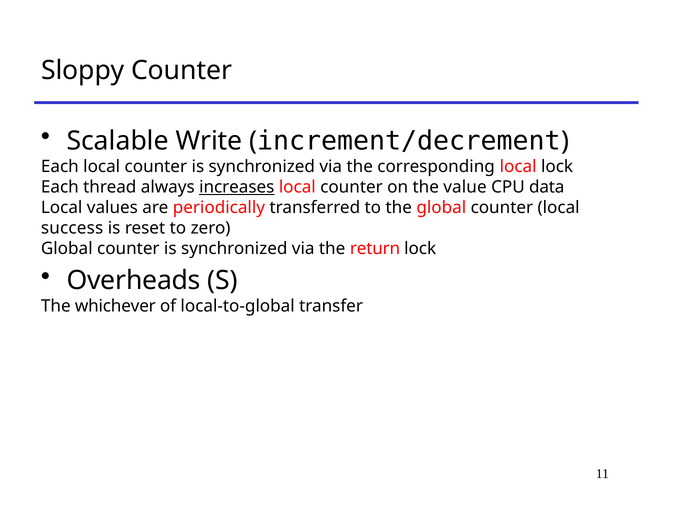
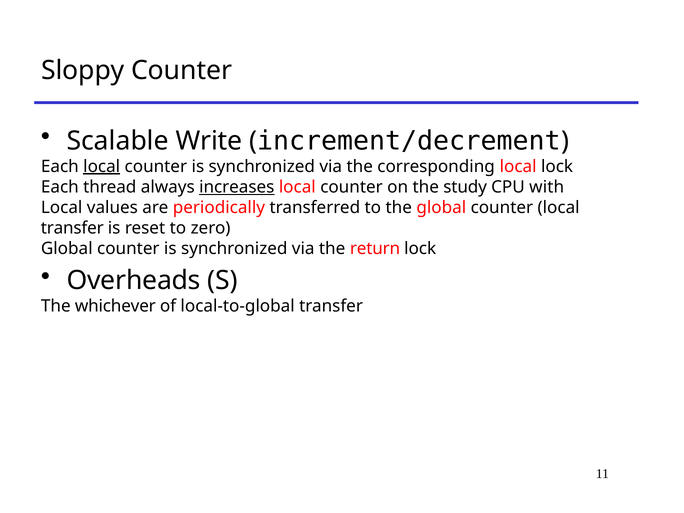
local at (102, 166) underline: none -> present
value: value -> study
data: data -> with
success at (72, 228): success -> transfer
